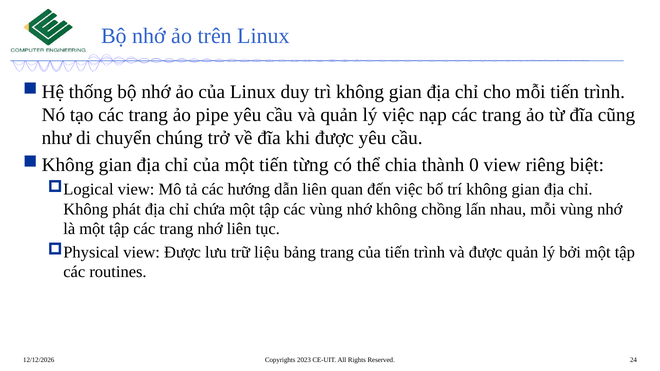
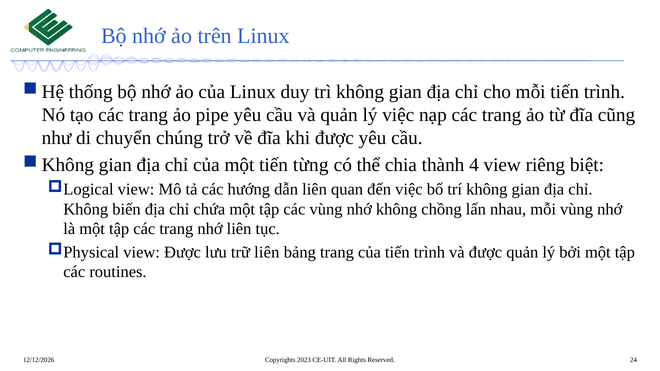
0: 0 -> 4
phát: phát -> biến
trữ liệu: liệu -> liên
